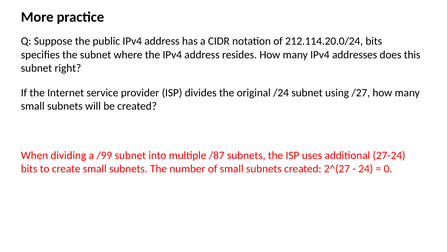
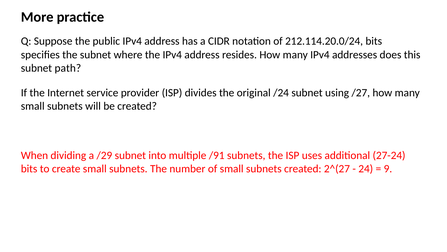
right: right -> path
/99: /99 -> /29
/87: /87 -> /91
0: 0 -> 9
